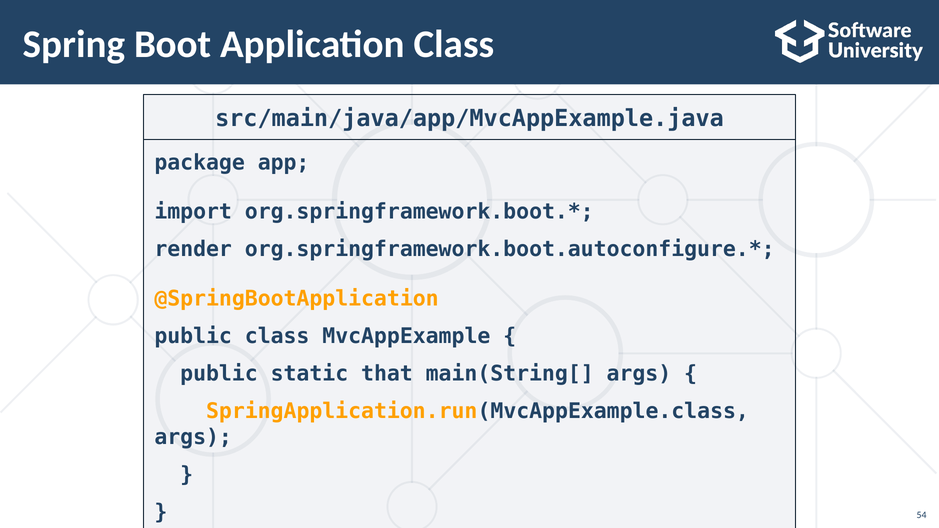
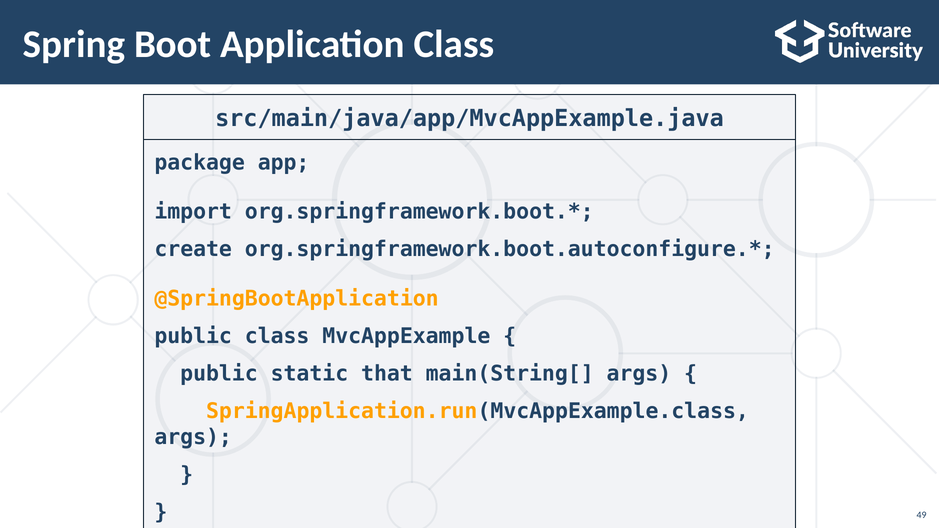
render: render -> create
54: 54 -> 49
